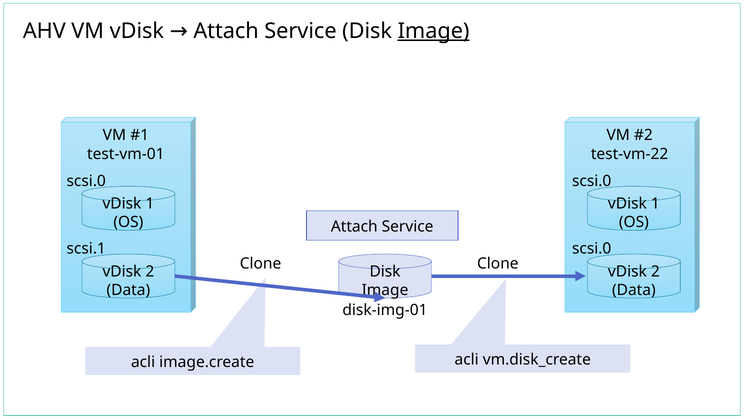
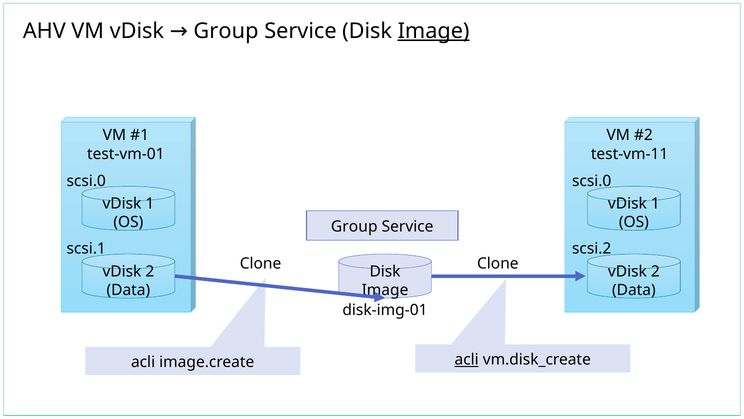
vDisk Attach: Attach -> Group
test-vm-22: test-vm-22 -> test-vm-11
Attach at (354, 226): Attach -> Group
scsi.0 at (592, 248): scsi.0 -> scsi.2
acli at (467, 359) underline: none -> present
